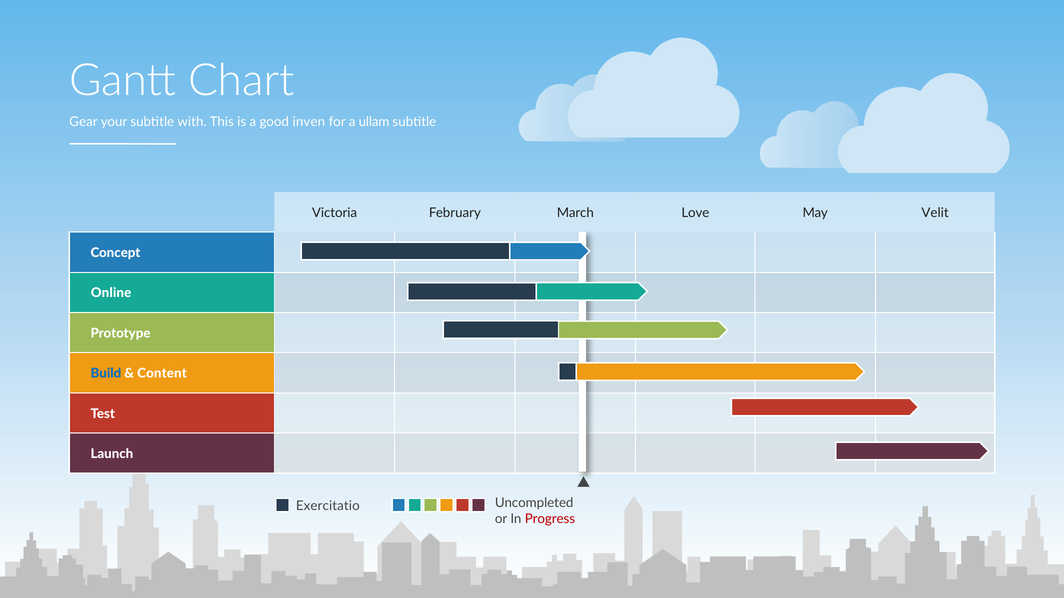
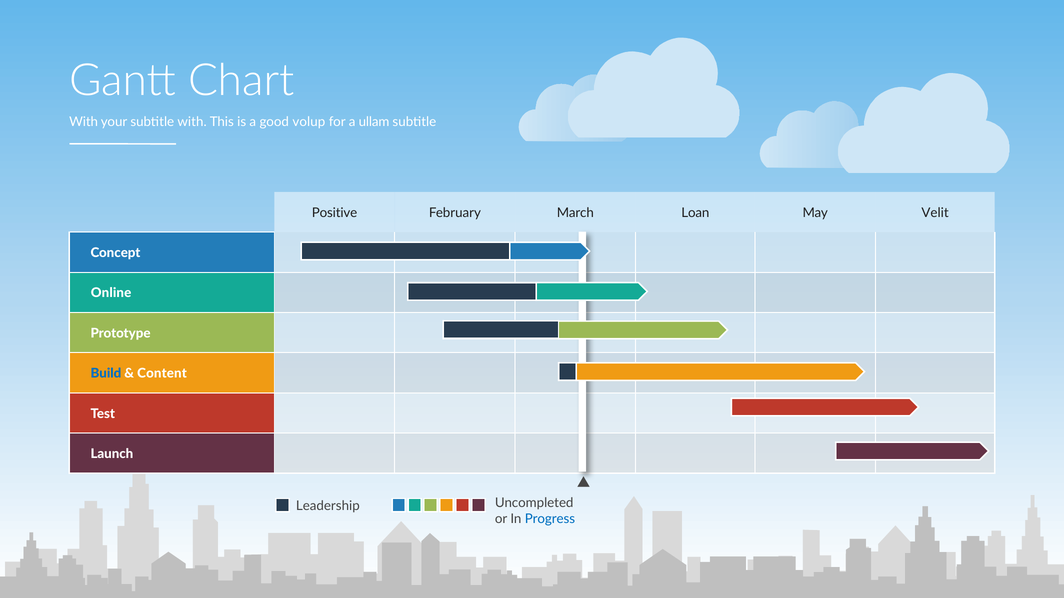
Gear at (83, 122): Gear -> With
inven: inven -> volup
Victoria: Victoria -> Positive
Love: Love -> Loan
Exercitatio: Exercitatio -> Leadership
Progress colour: red -> blue
